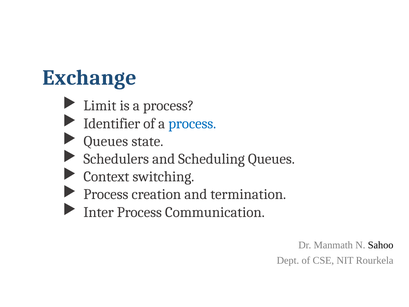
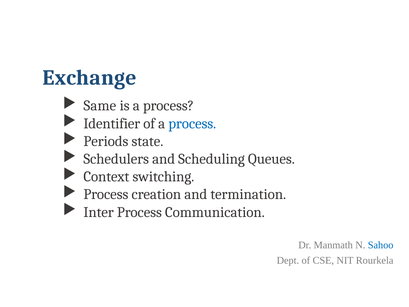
Limit: Limit -> Same
Queues at (106, 141): Queues -> Periods
Sahoo colour: black -> blue
